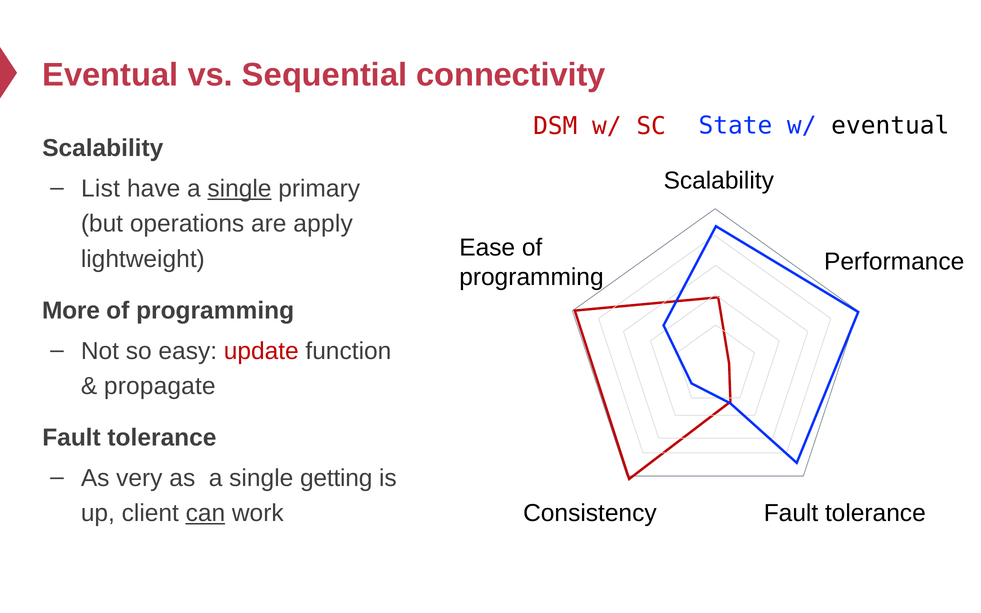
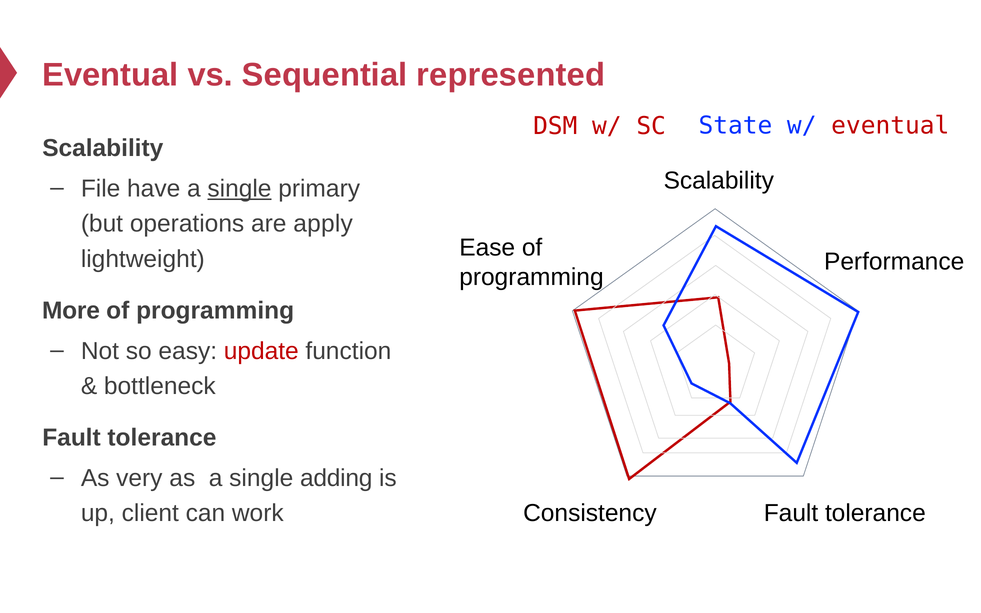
connectivity: connectivity -> represented
eventual at (890, 126) colour: black -> red
List: List -> File
propagate: propagate -> bottleneck
getting: getting -> adding
can underline: present -> none
